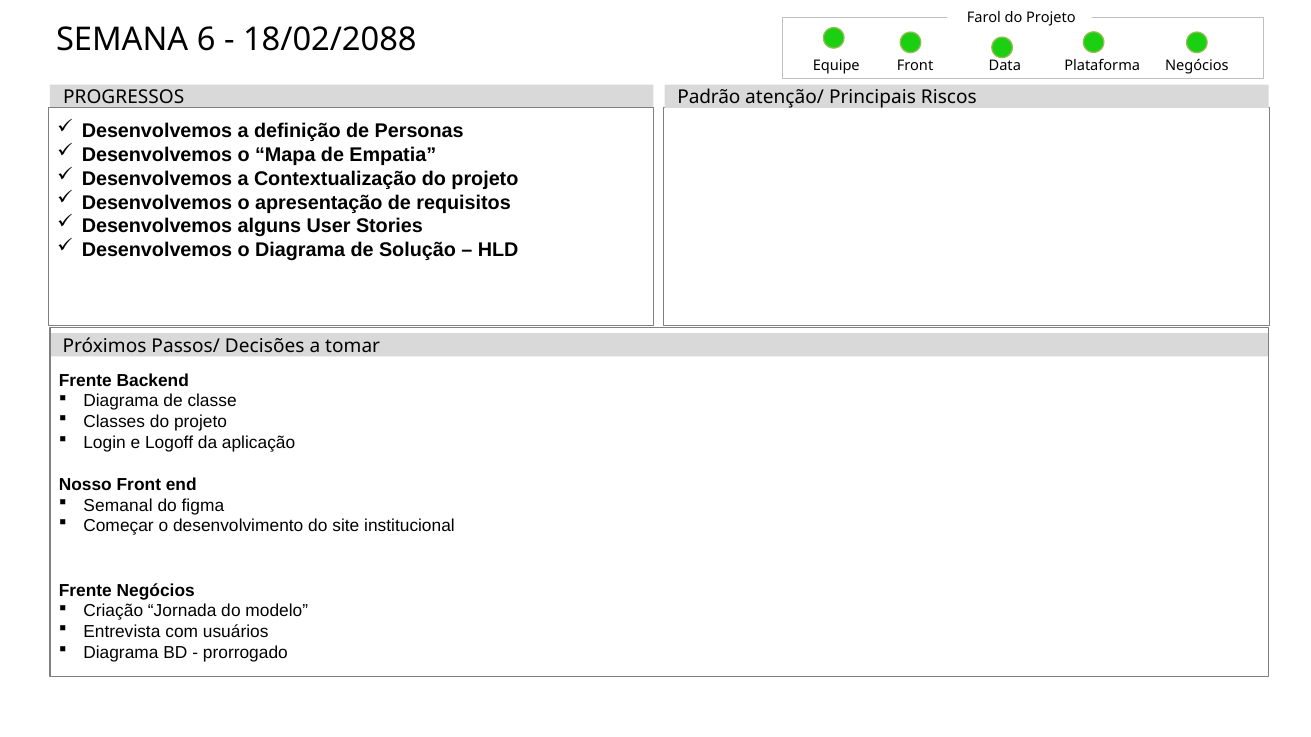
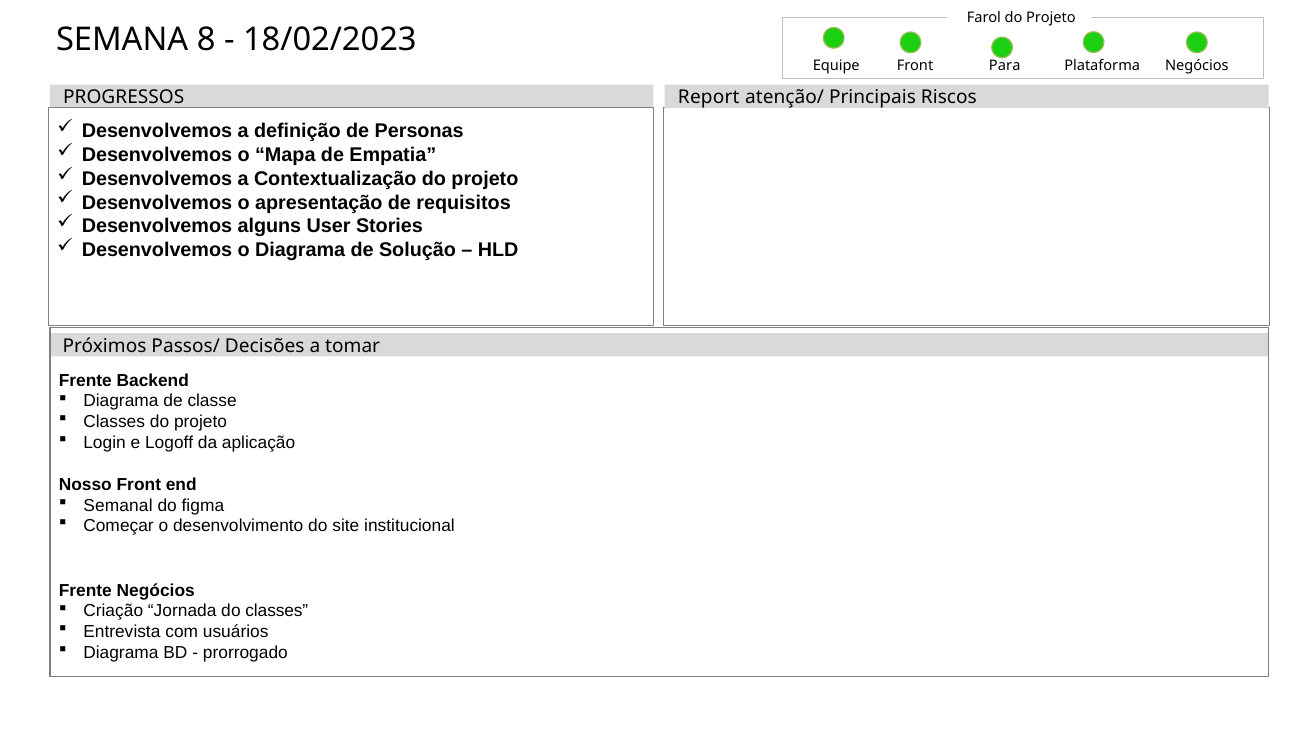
6: 6 -> 8
18/02/2088: 18/02/2088 -> 18/02/2023
Data: Data -> Para
Padrão: Padrão -> Report
do modelo: modelo -> classes
